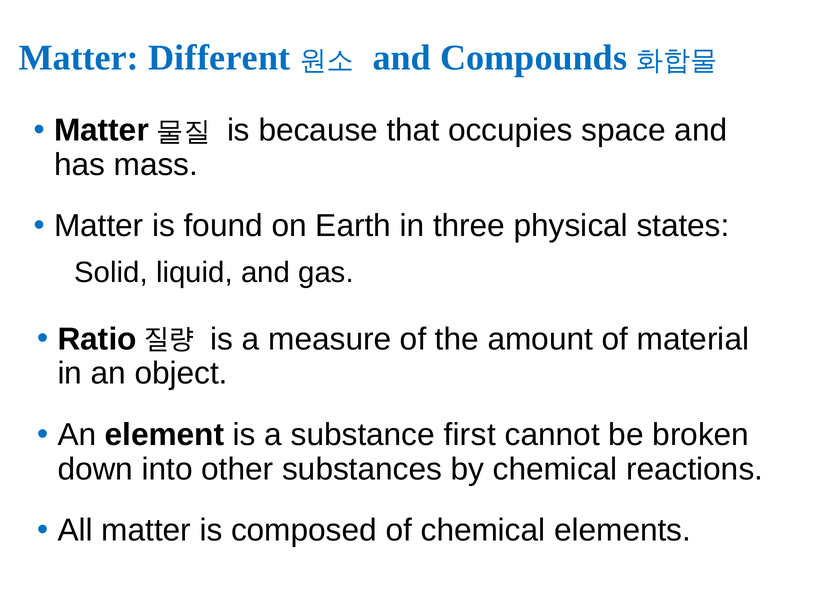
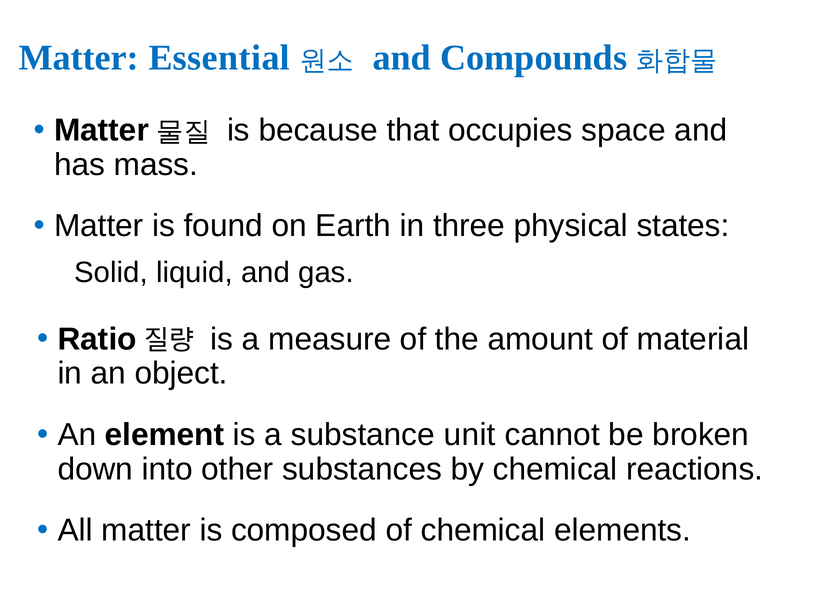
Different: Different -> Essential
first: first -> unit
